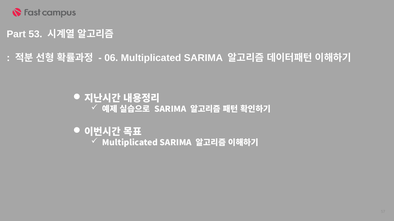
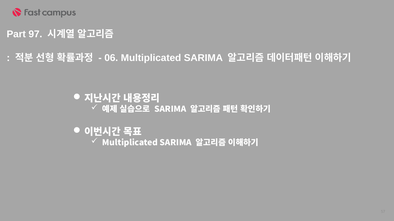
53: 53 -> 97
